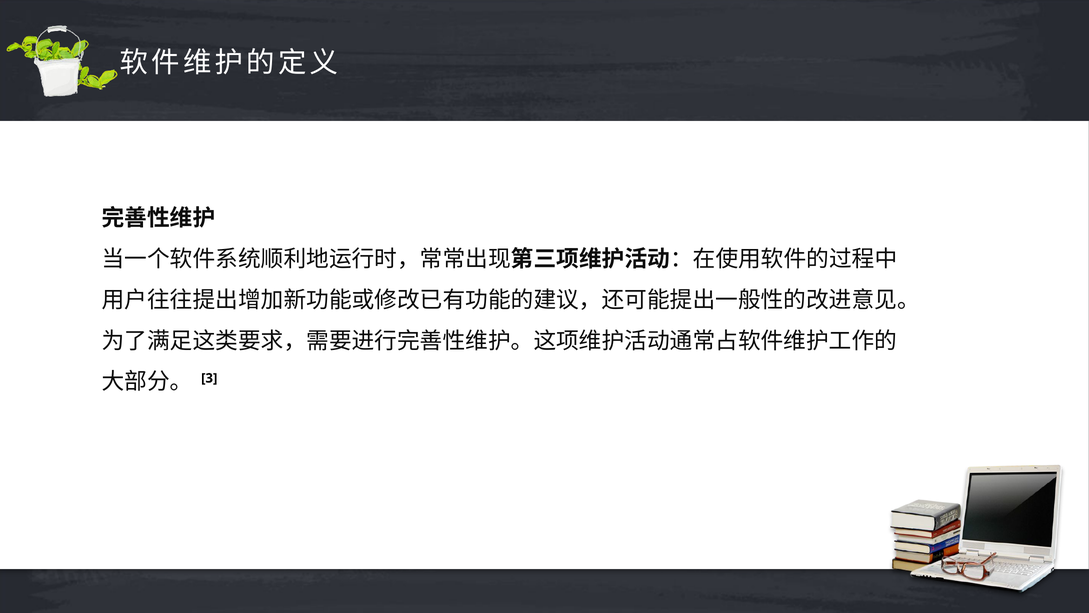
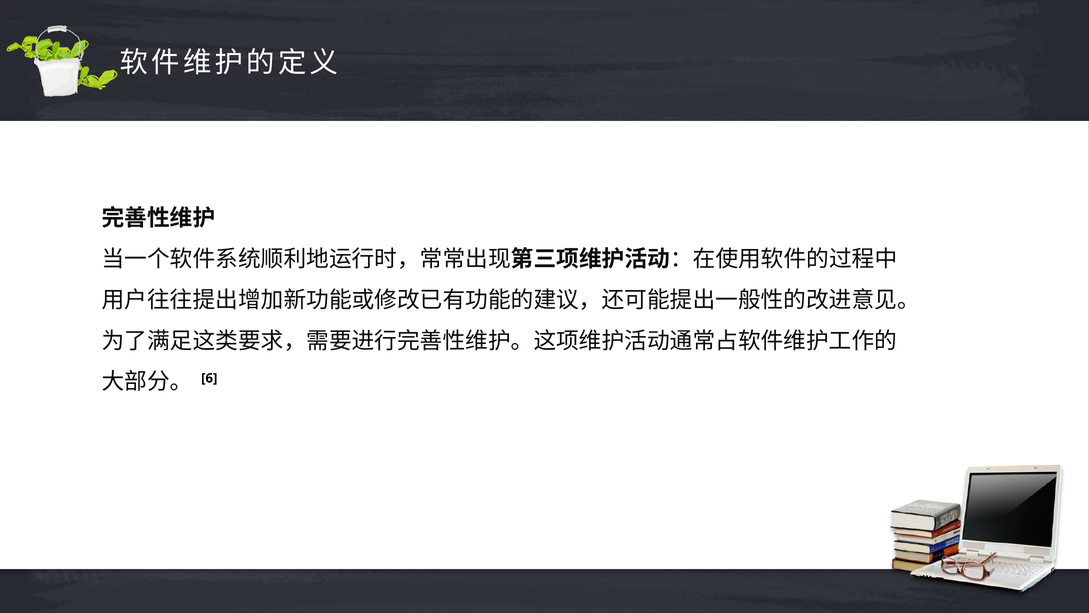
3: 3 -> 6
